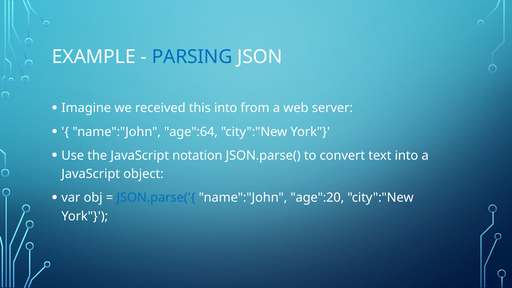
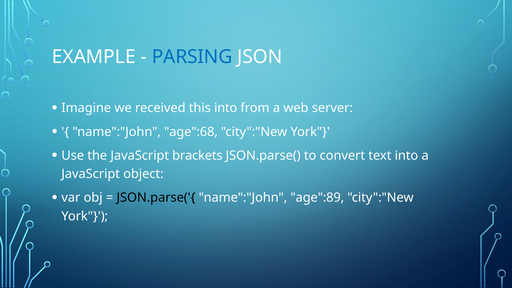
age":64: age":64 -> age":68
notation: notation -> brackets
JSON.parse('{ colour: blue -> black
age":20: age":20 -> age":89
